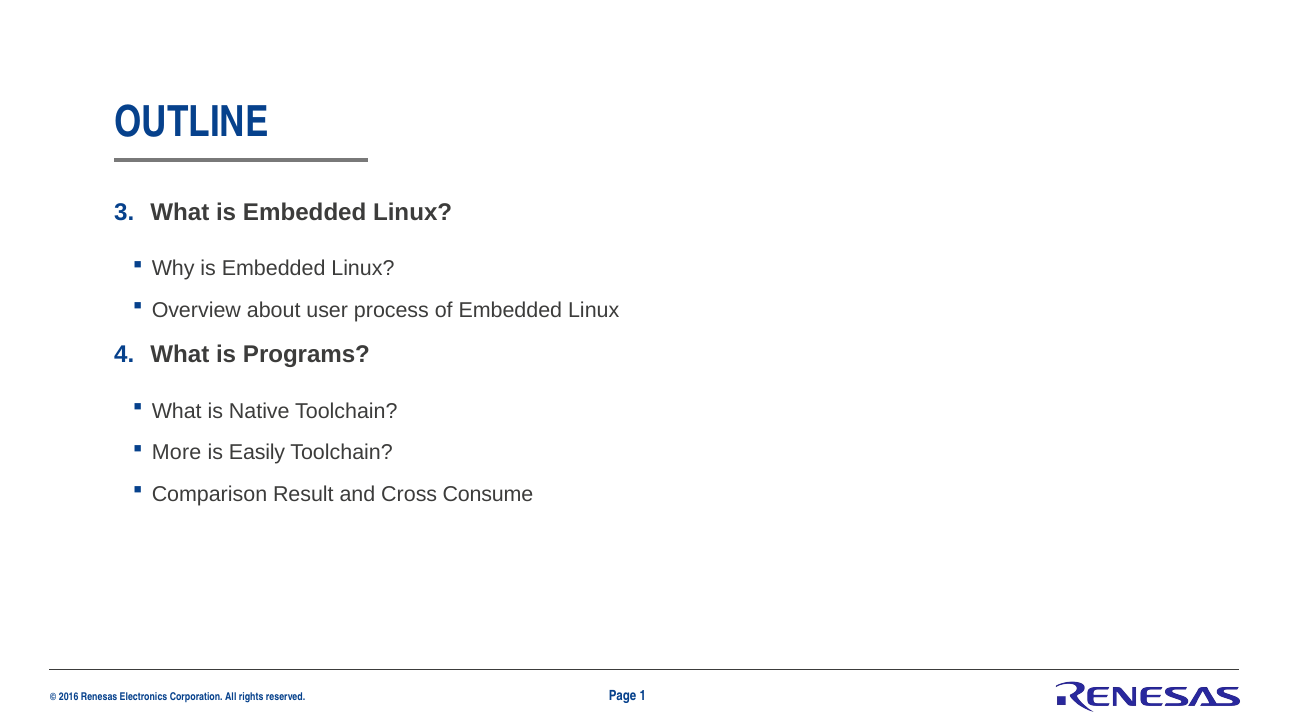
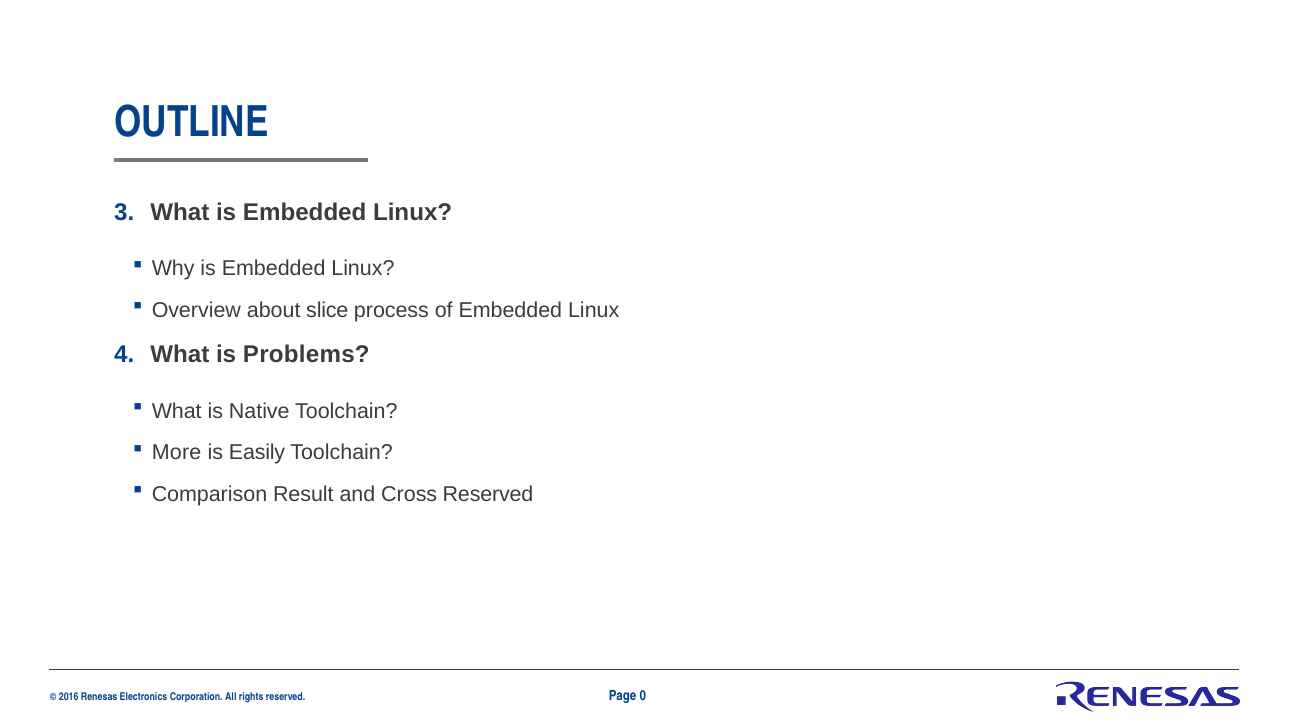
user: user -> slice
Programs: Programs -> Problems
Cross Consume: Consume -> Reserved
1: 1 -> 0
